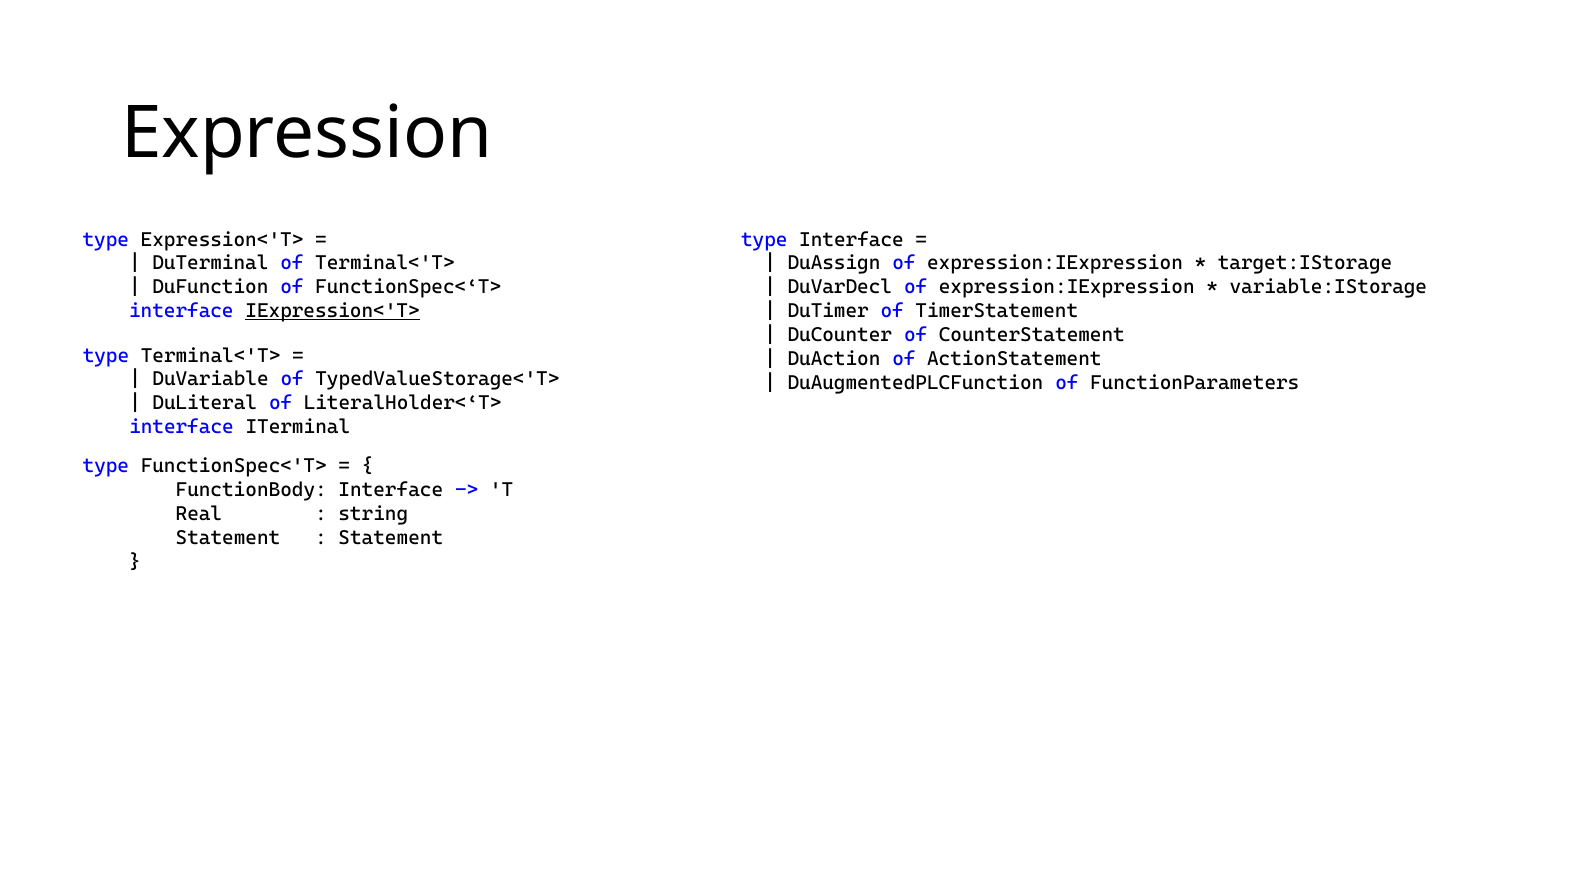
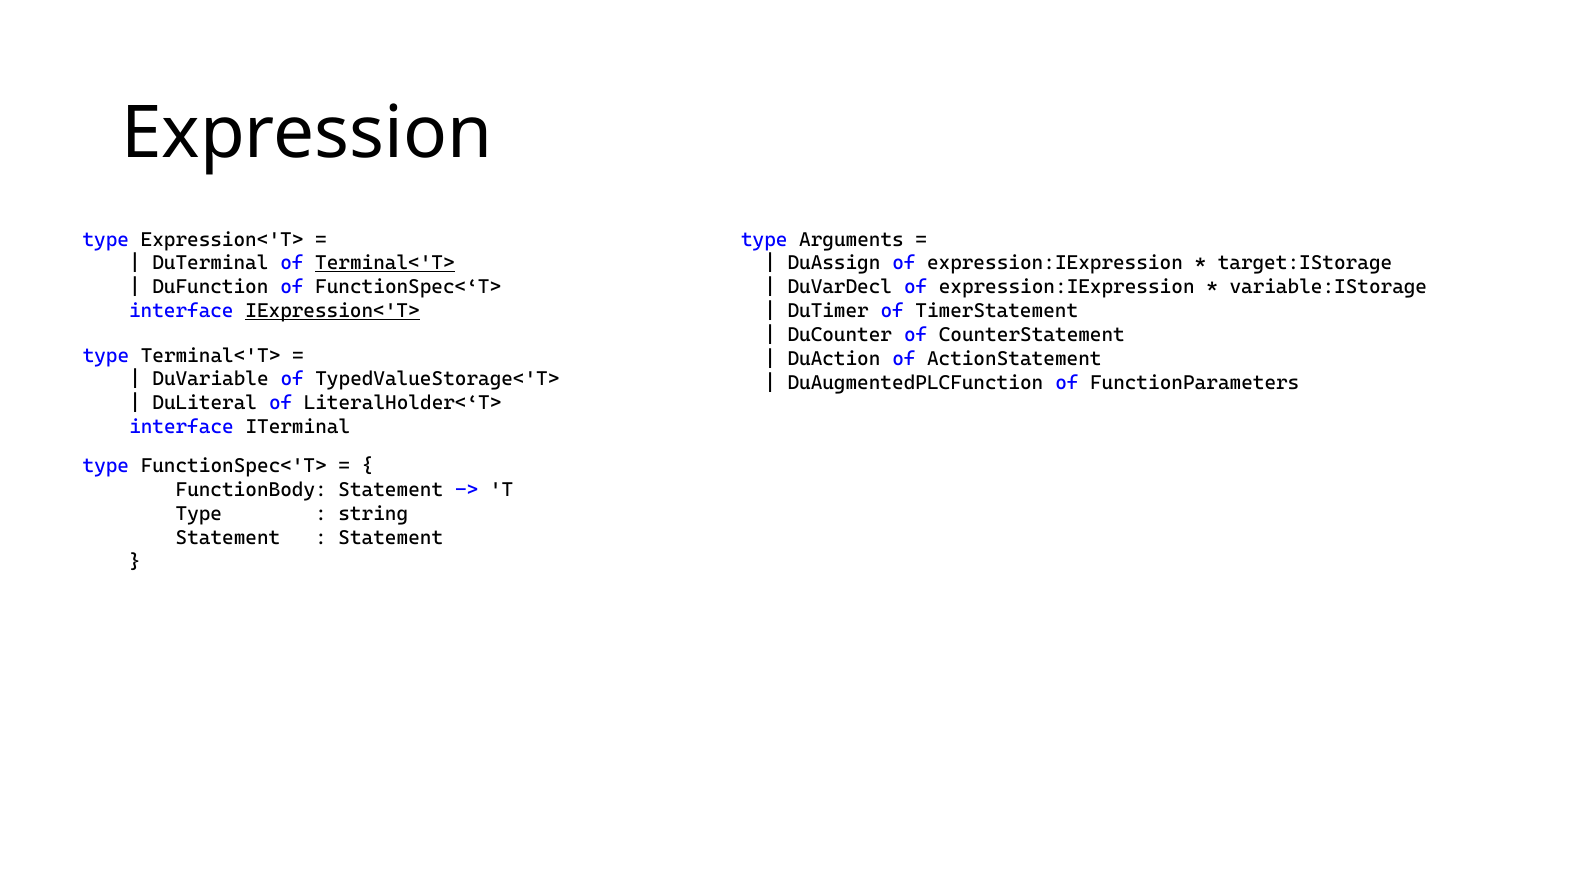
type Interface: Interface -> Arguments
Terminal<'T> at (385, 263) underline: none -> present
FunctionBody Interface: Interface -> Statement
Real at (199, 514): Real -> Type
